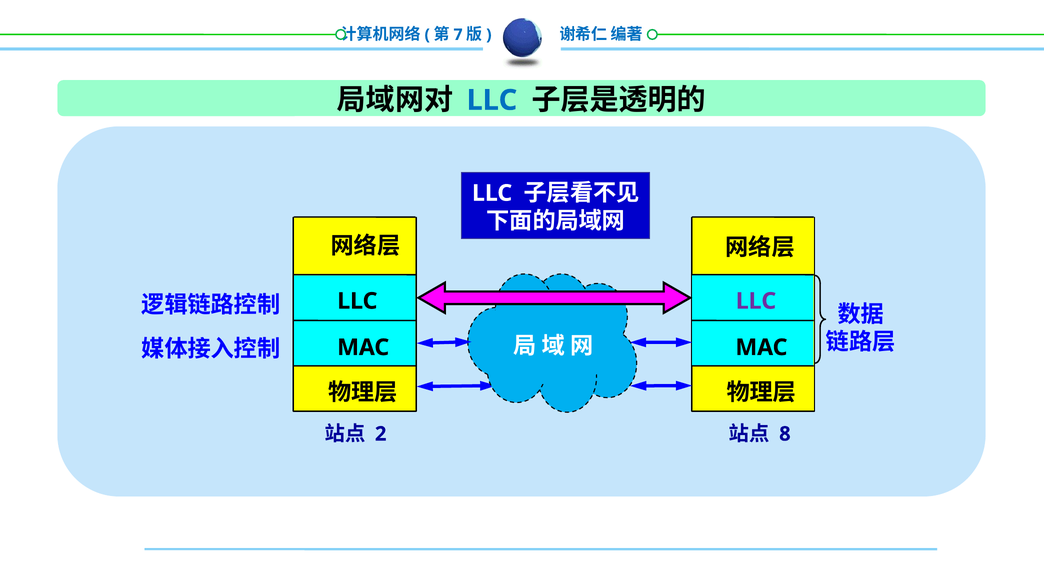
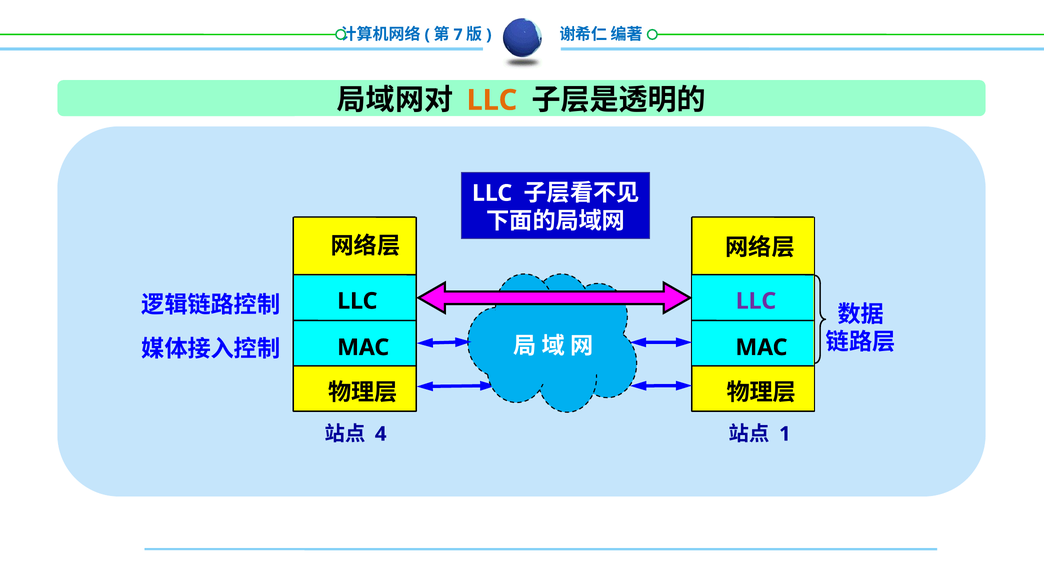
LLC at (492, 100) colour: blue -> orange
2: 2 -> 4
8: 8 -> 1
